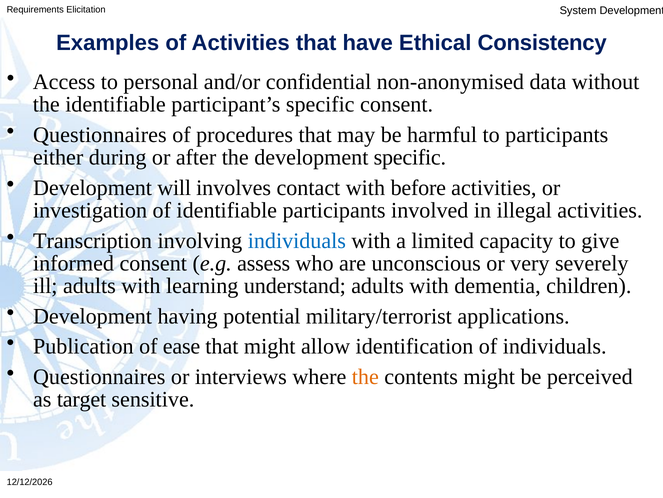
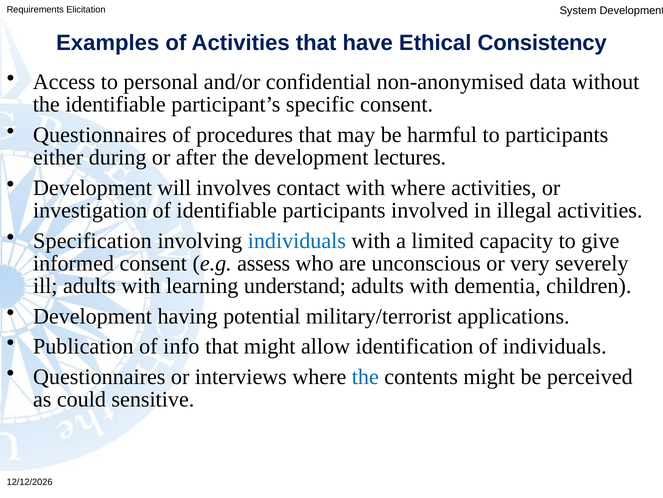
development specific: specific -> lectures
with before: before -> where
Transcription: Transcription -> Specification
ease: ease -> info
the at (365, 376) colour: orange -> blue
target: target -> could
